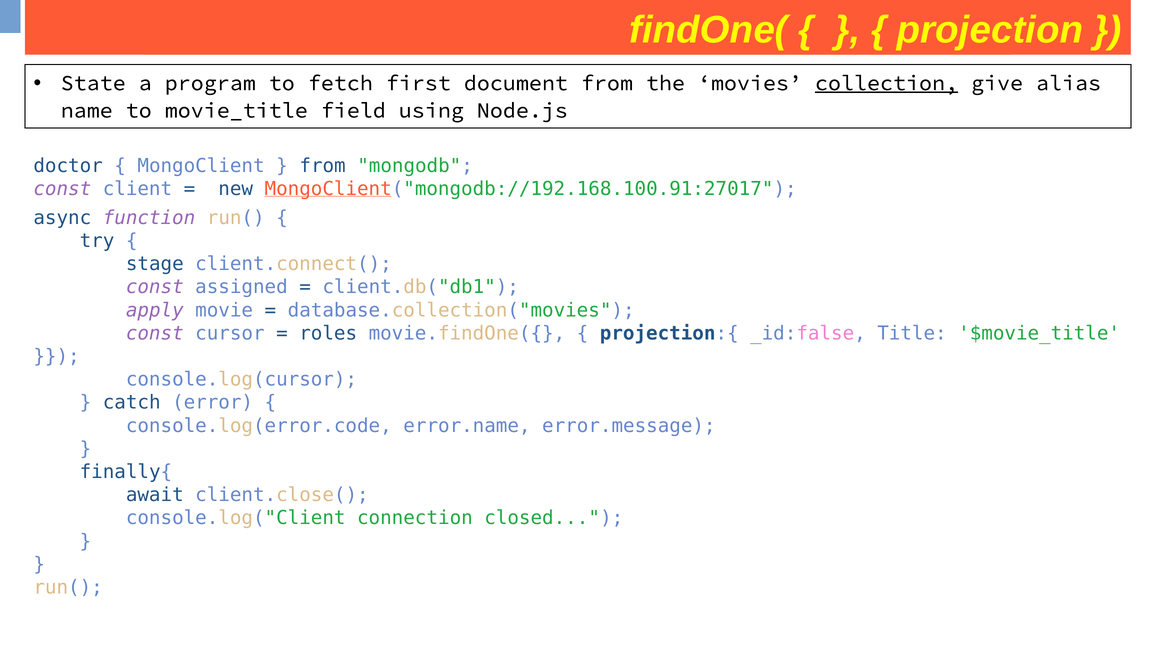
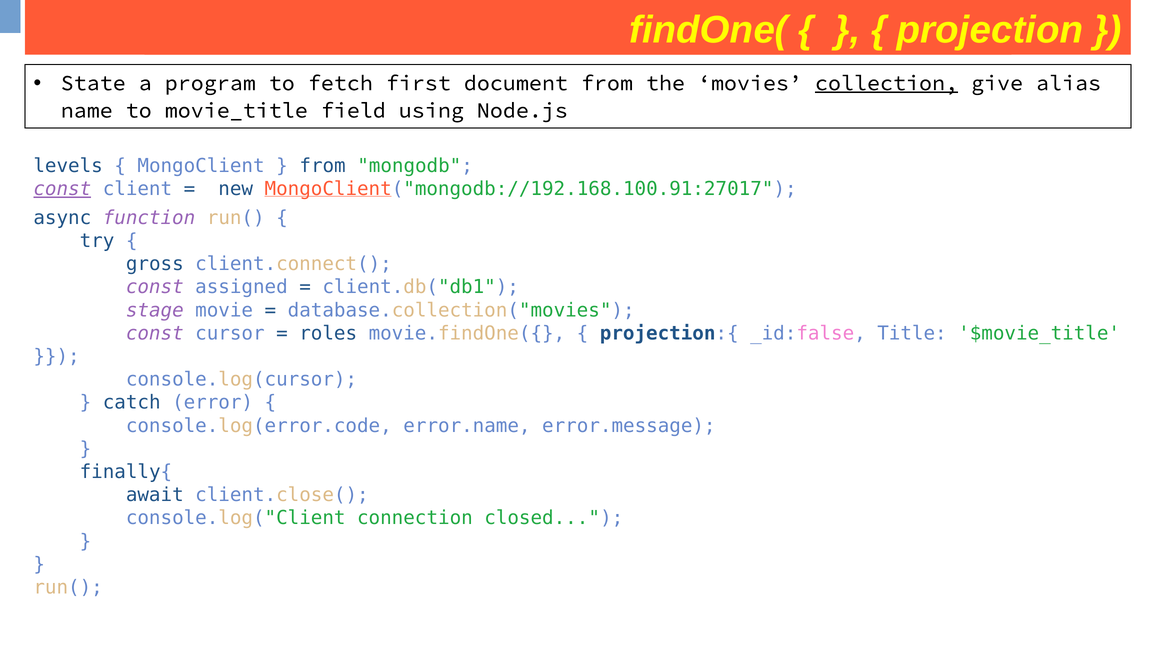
doctor: doctor -> levels
const at (62, 189) underline: none -> present
stage: stage -> gross
apply: apply -> stage
